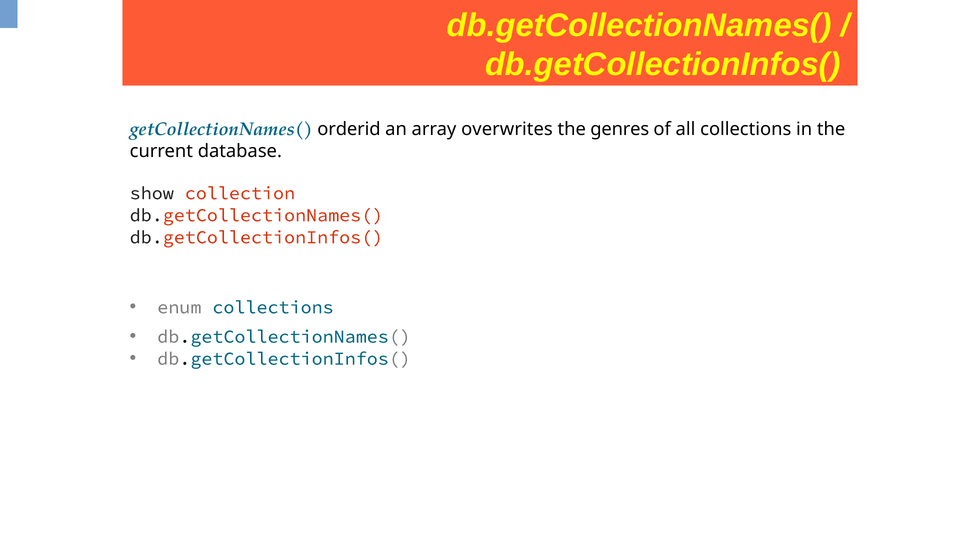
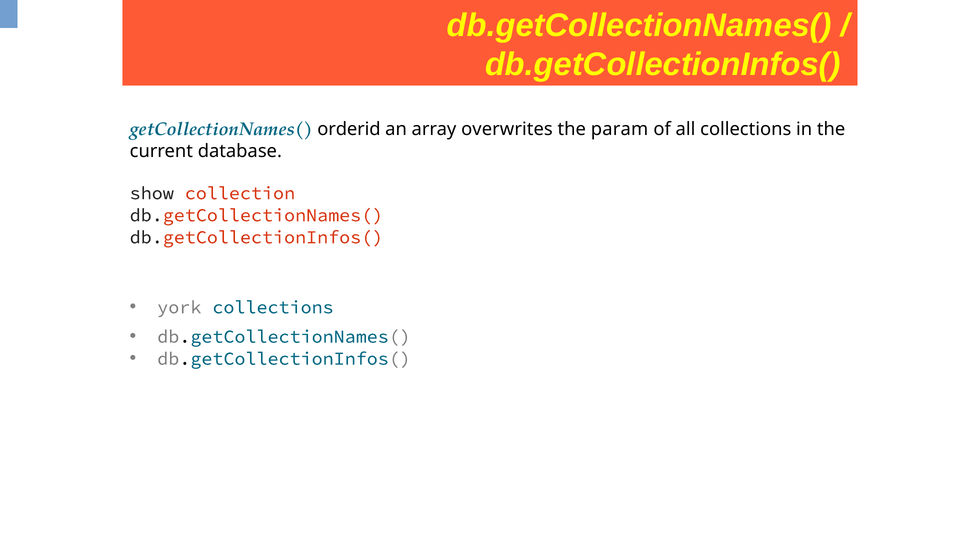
genres: genres -> param
enum: enum -> york
